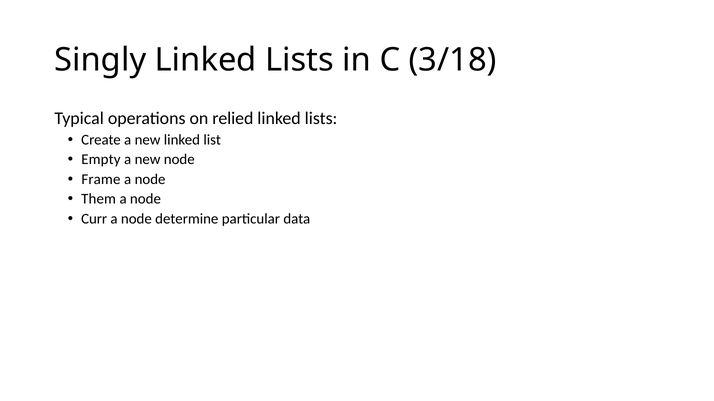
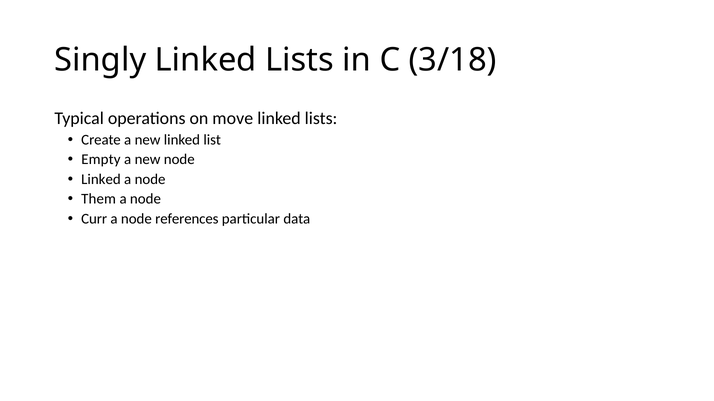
relied: relied -> move
Frame at (101, 180): Frame -> Linked
determine: determine -> references
